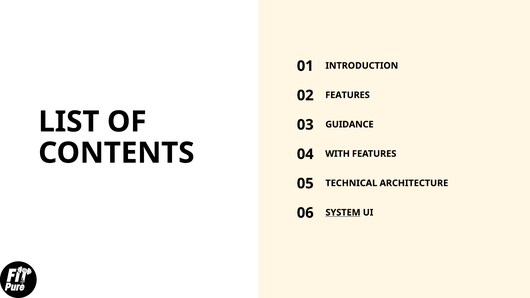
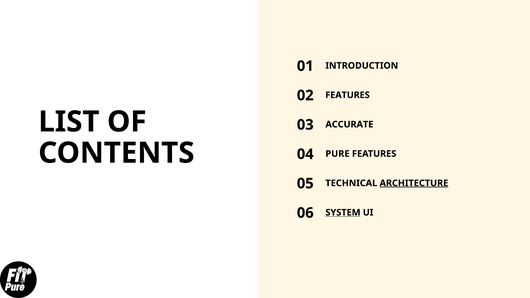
GUIDANCE: GUIDANCE -> ACCURATE
WITH: WITH -> PURE
ARCHITECTURE underline: none -> present
